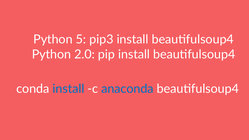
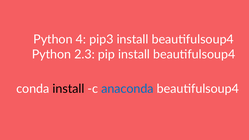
5: 5 -> 4
2.0: 2.0 -> 2.3
install at (68, 89) colour: blue -> black
